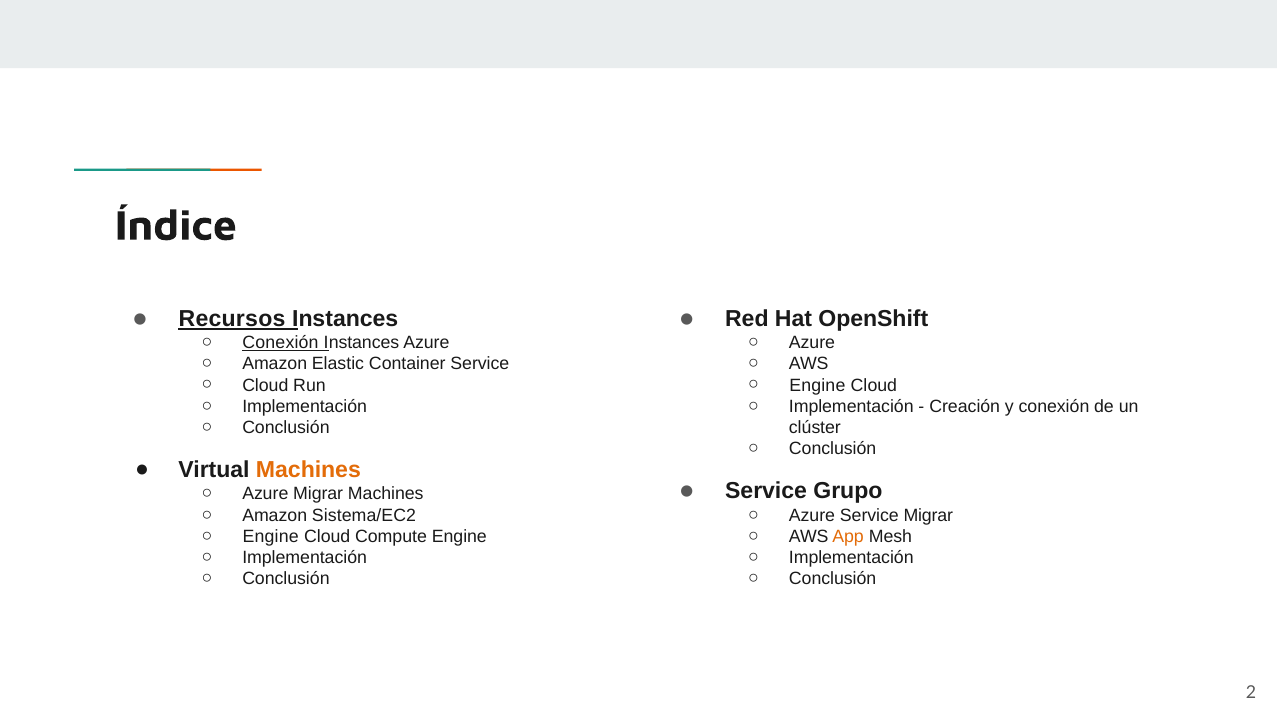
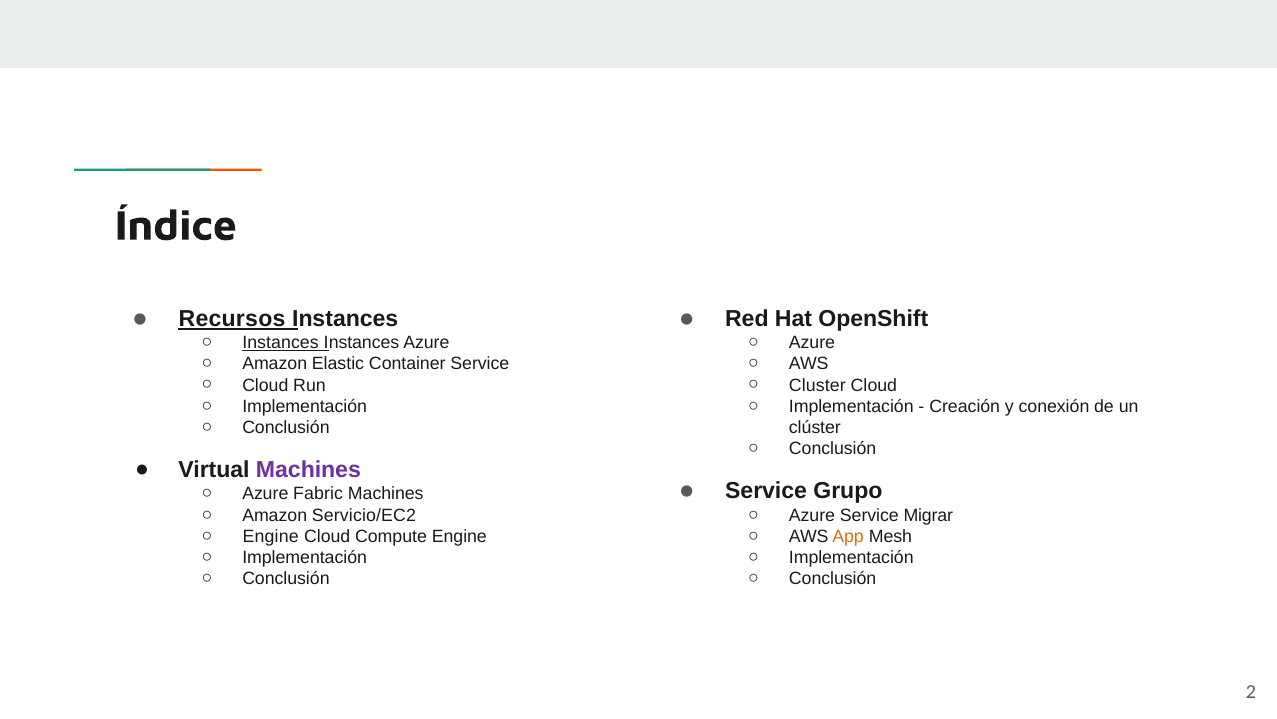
Conexión at (281, 342): Conexión -> Instances
Engine at (817, 385): Engine -> Cluster
Machines at (308, 470) colour: orange -> purple
Azure Migrar: Migrar -> Fabric
Sistema/EC2: Sistema/EC2 -> Servicio/EC2
